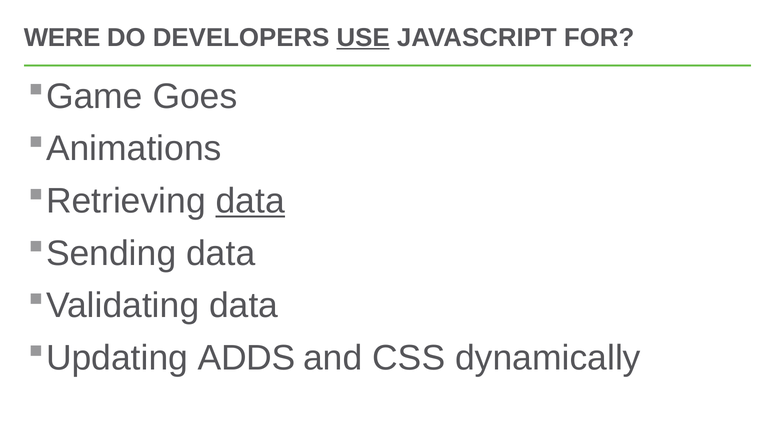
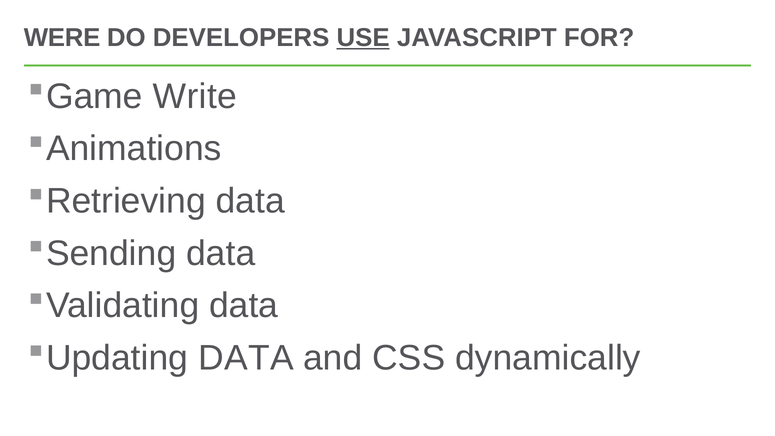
Goes: Goes -> Write
data at (250, 201) underline: present -> none
Updating ADDS: ADDS -> DATA
